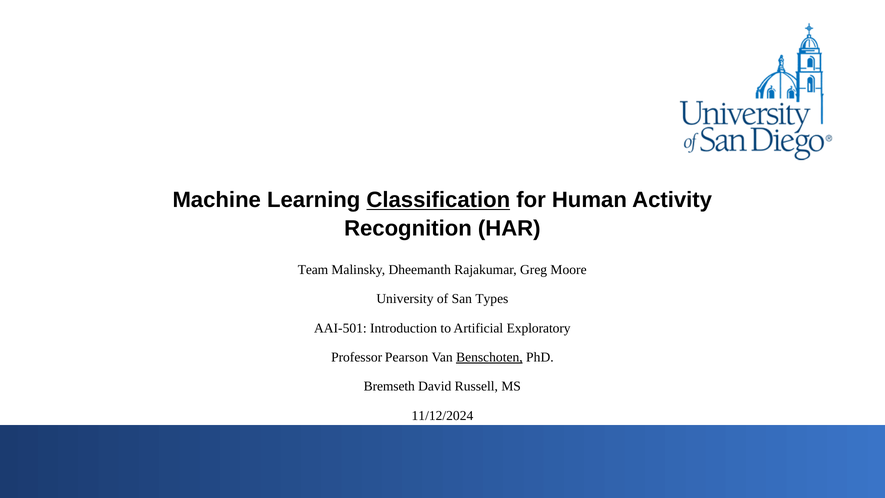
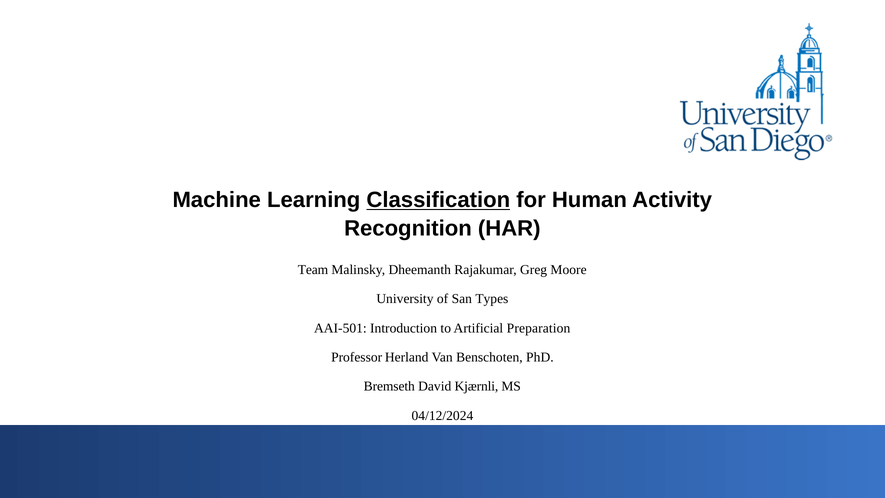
Exploratory: Exploratory -> Preparation
Pearson: Pearson -> Herland
Benschoten underline: present -> none
Russell: Russell -> Kjærnli
11/12/2024: 11/12/2024 -> 04/12/2024
